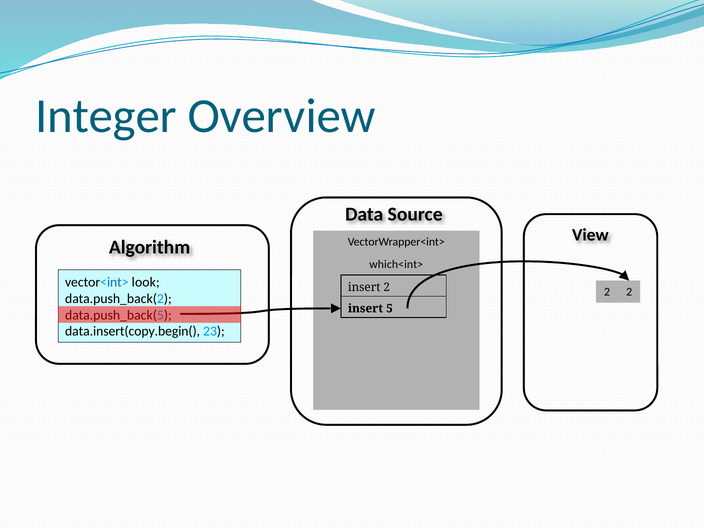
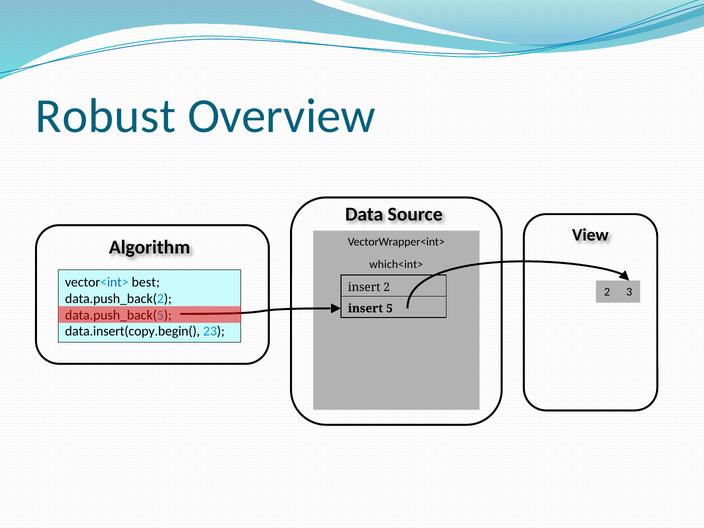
Integer: Integer -> Robust
look: look -> best
2 2: 2 -> 3
